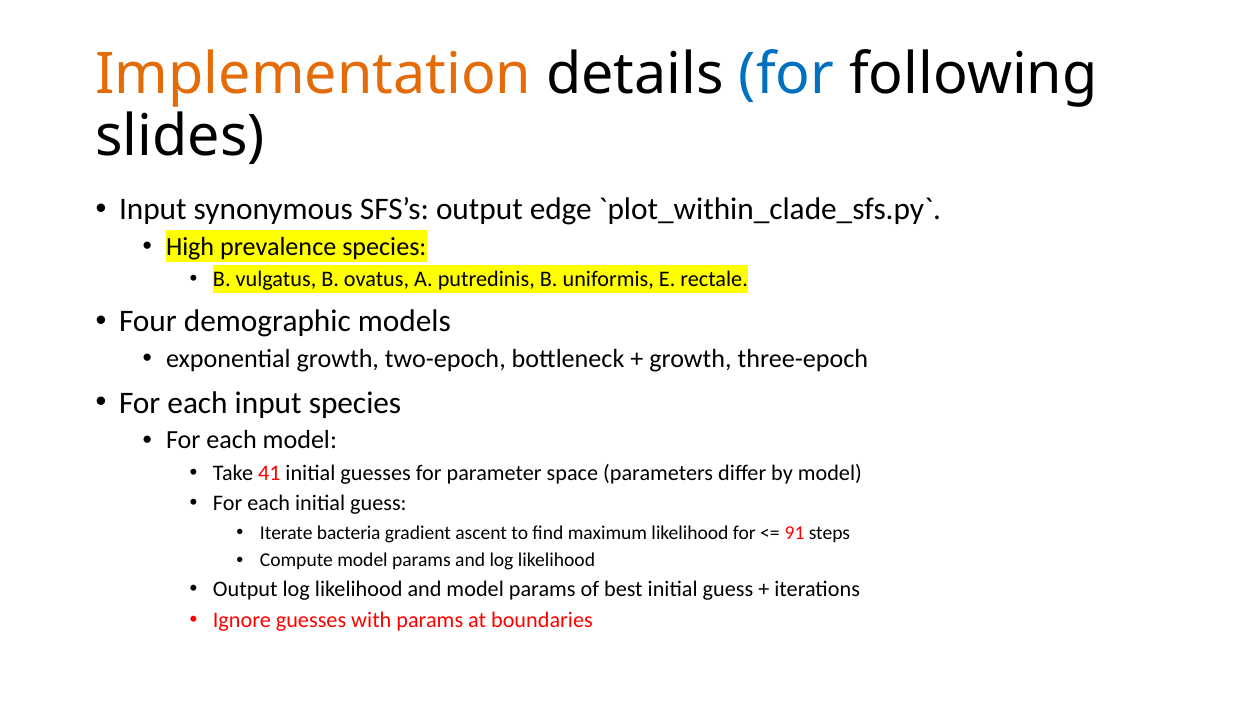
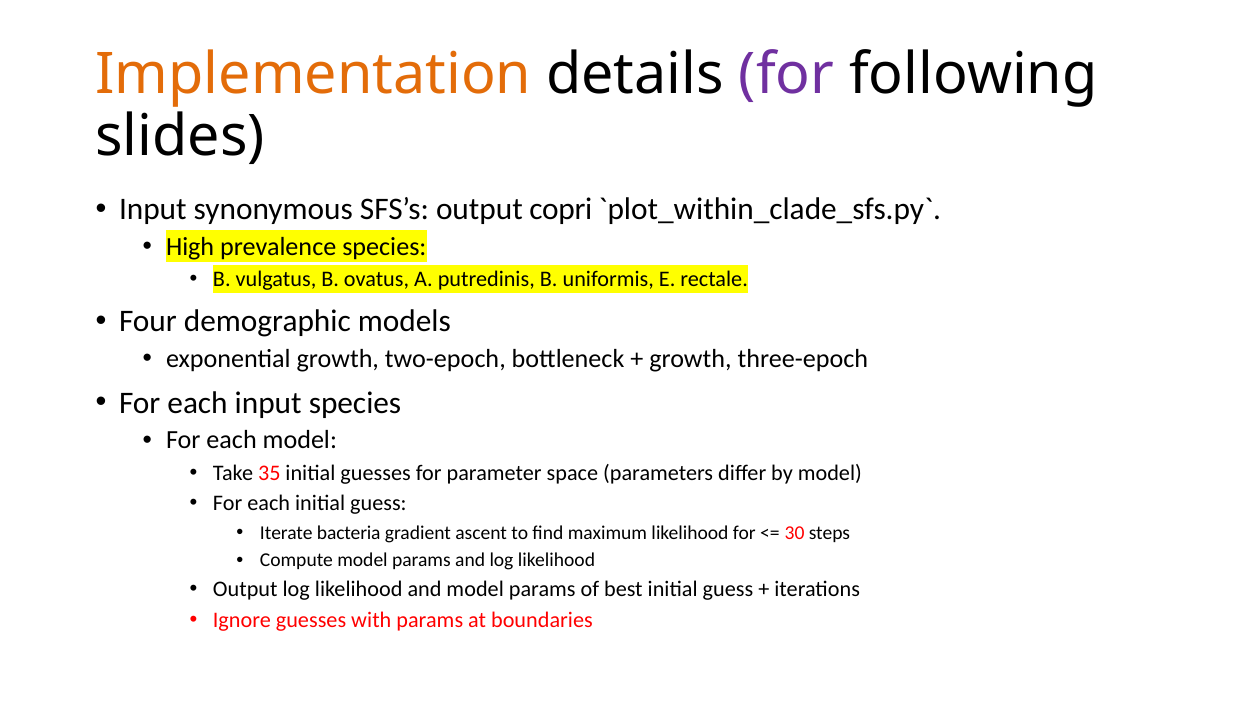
for at (787, 74) colour: blue -> purple
edge: edge -> copri
41: 41 -> 35
91: 91 -> 30
